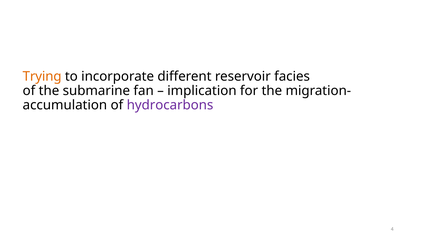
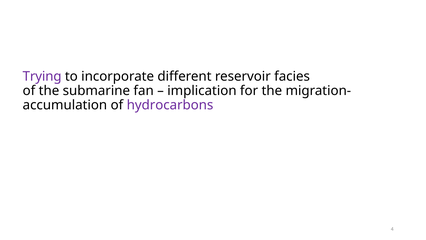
Trying colour: orange -> purple
